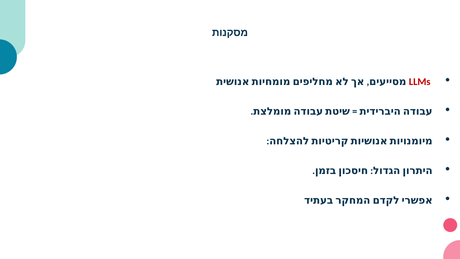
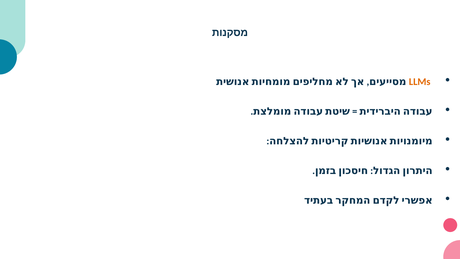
LLMs colour: red -> orange
